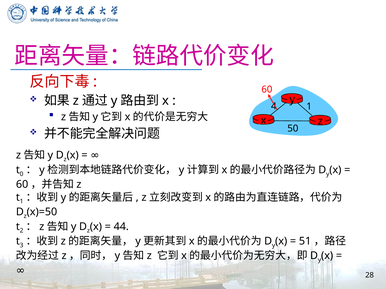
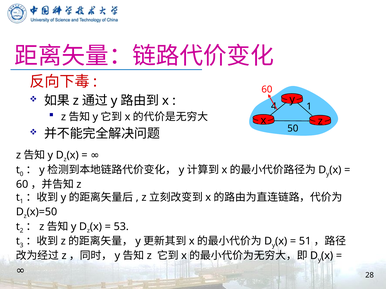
44: 44 -> 53
